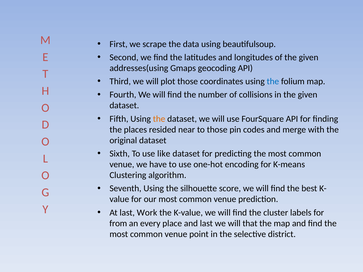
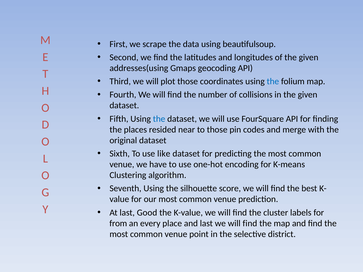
the at (159, 119) colour: orange -> blue
Work: Work -> Good
last we will that: that -> find
